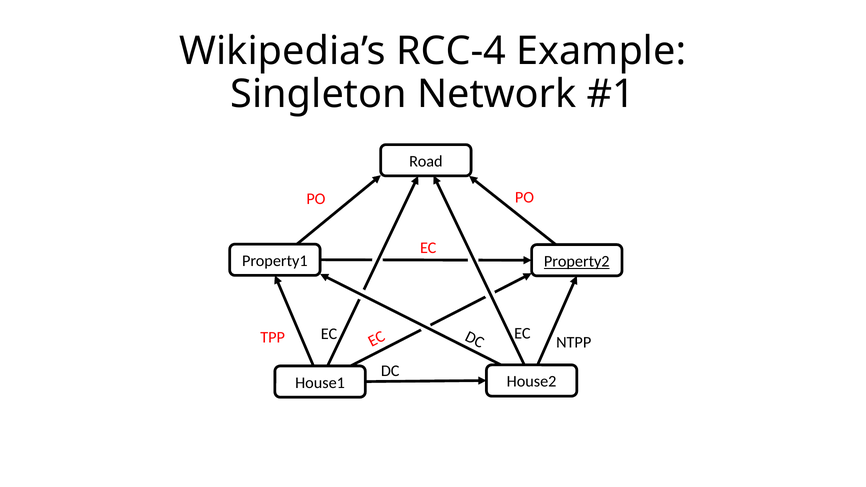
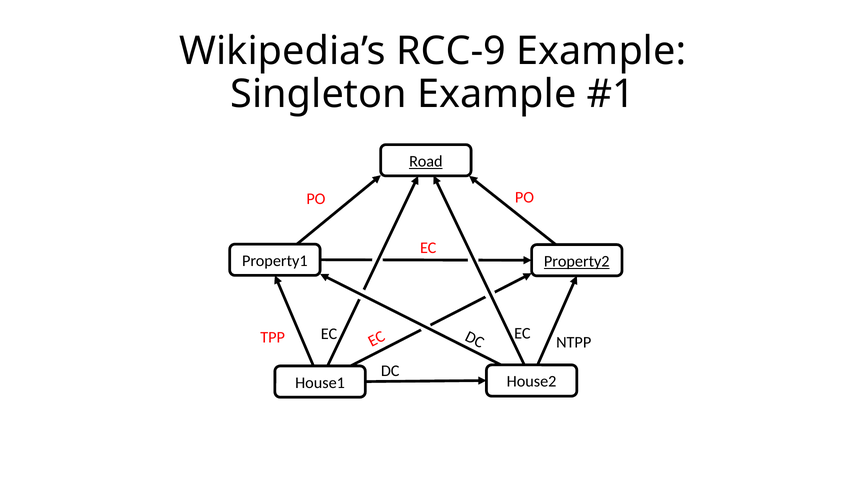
RCC-4: RCC-4 -> RCC-9
Singleton Network: Network -> Example
Road underline: none -> present
